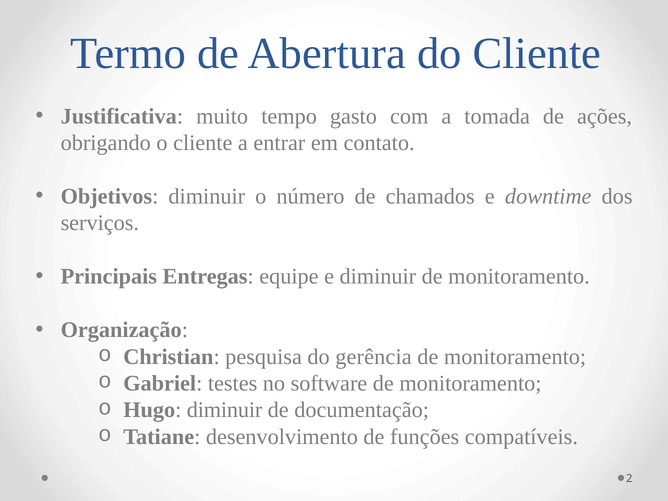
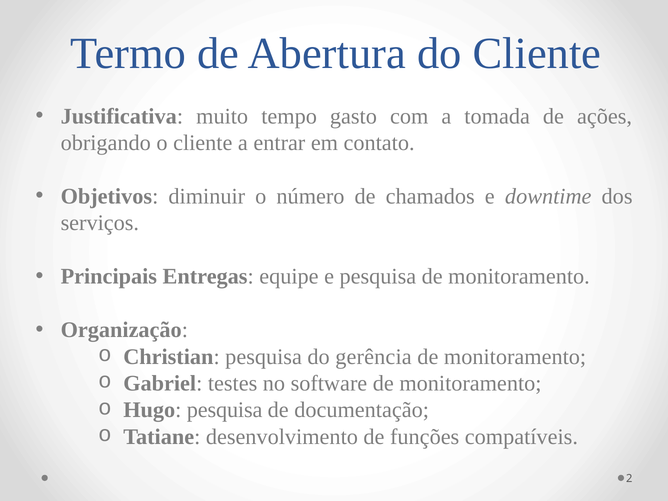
e diminuir: diminuir -> pesquisa
Hugo diminuir: diminuir -> pesquisa
